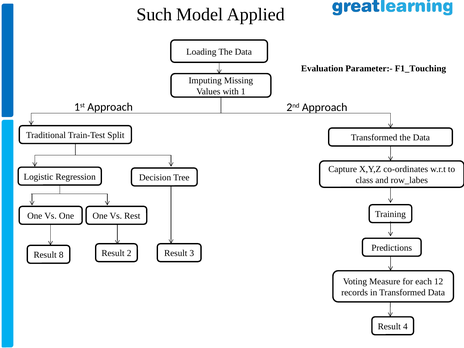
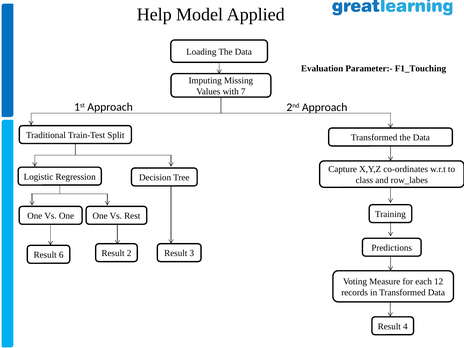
Such: Such -> Help
1: 1 -> 7
8: 8 -> 6
